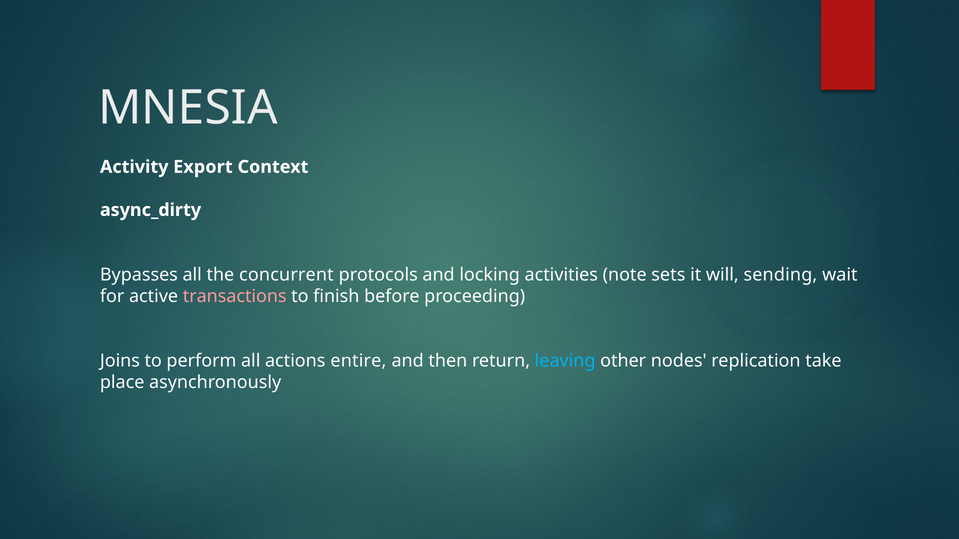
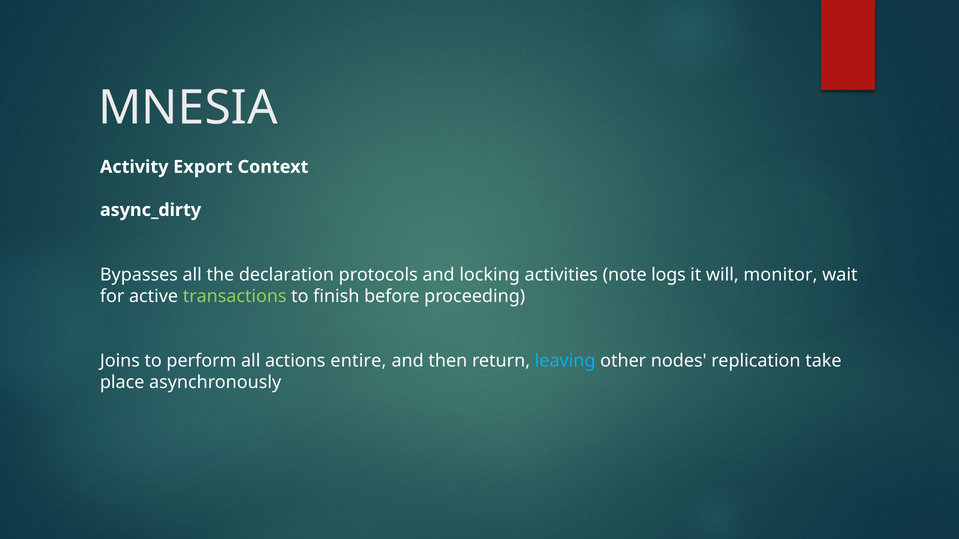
concurrent: concurrent -> declaration
sets: sets -> logs
sending: sending -> monitor
transactions colour: pink -> light green
